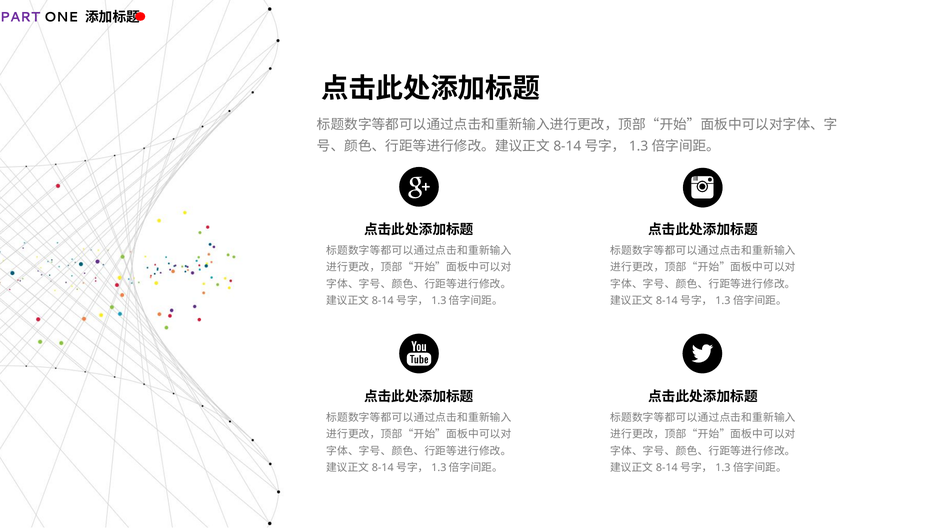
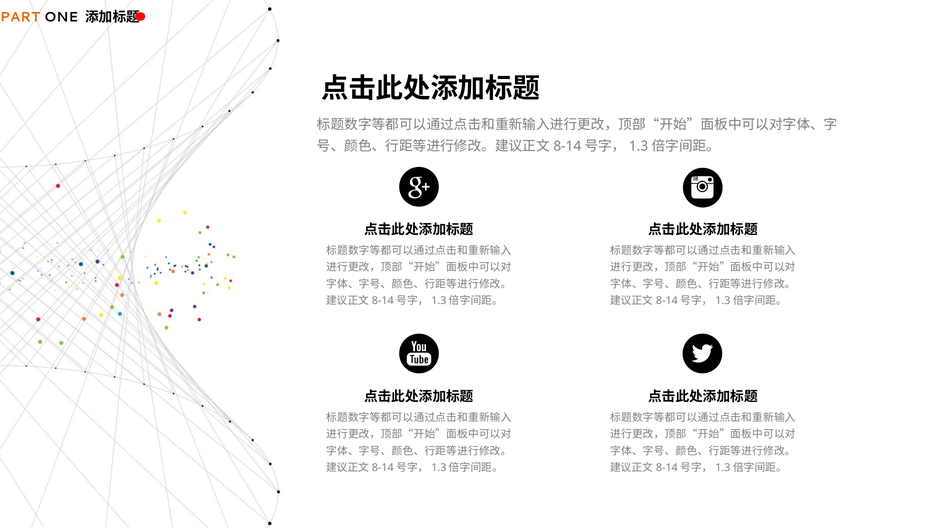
PART colour: purple -> orange
